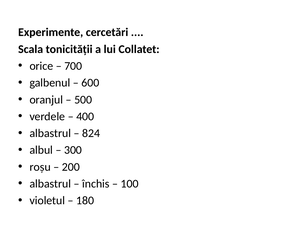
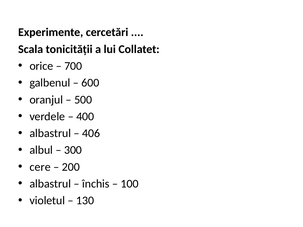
824: 824 -> 406
roșu: roșu -> cere
180: 180 -> 130
